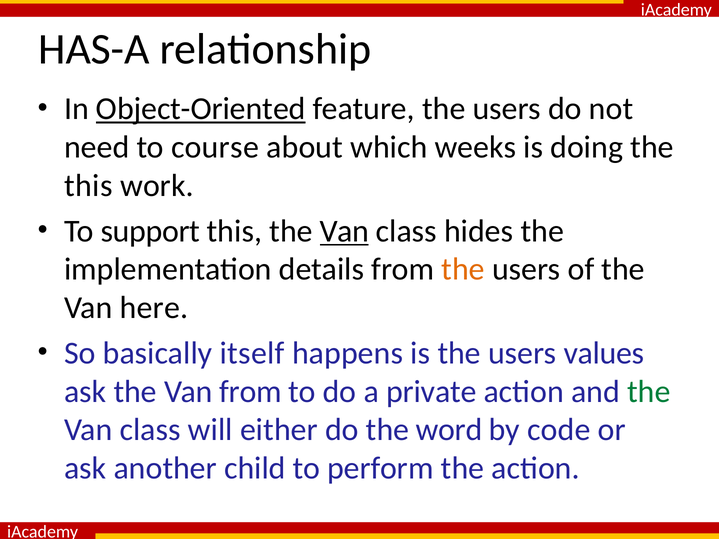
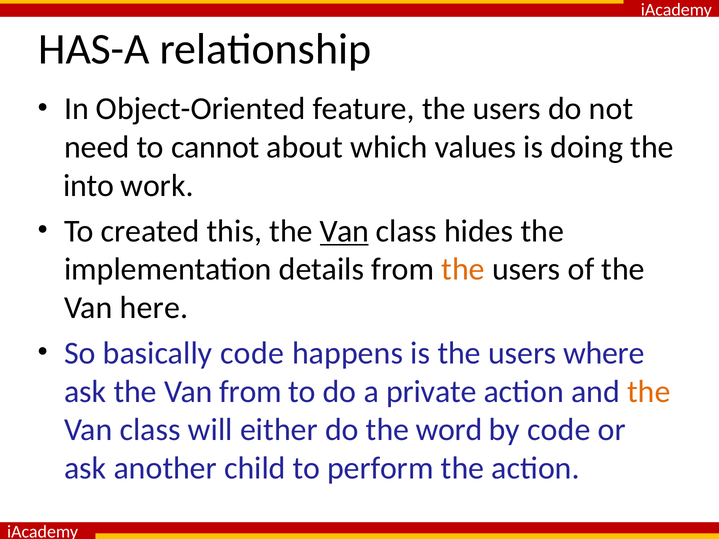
Object-Oriented underline: present -> none
course: course -> cannot
weeks: weeks -> values
this at (88, 186): this -> into
support: support -> created
basically itself: itself -> code
values: values -> where
the at (649, 392) colour: green -> orange
